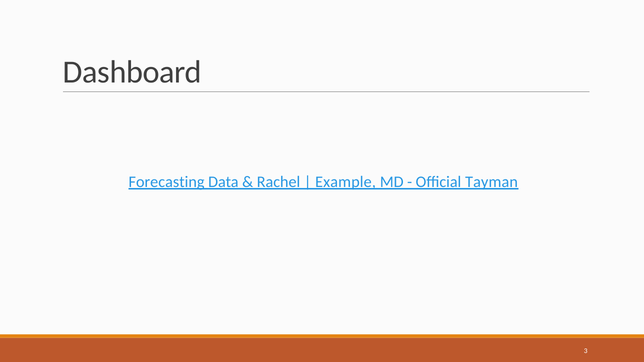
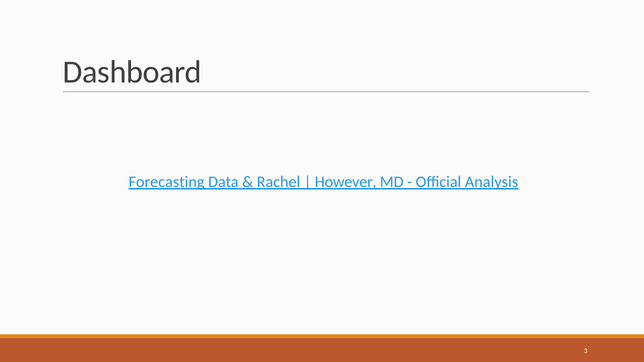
Example: Example -> However
Tayman: Tayman -> Analysis
